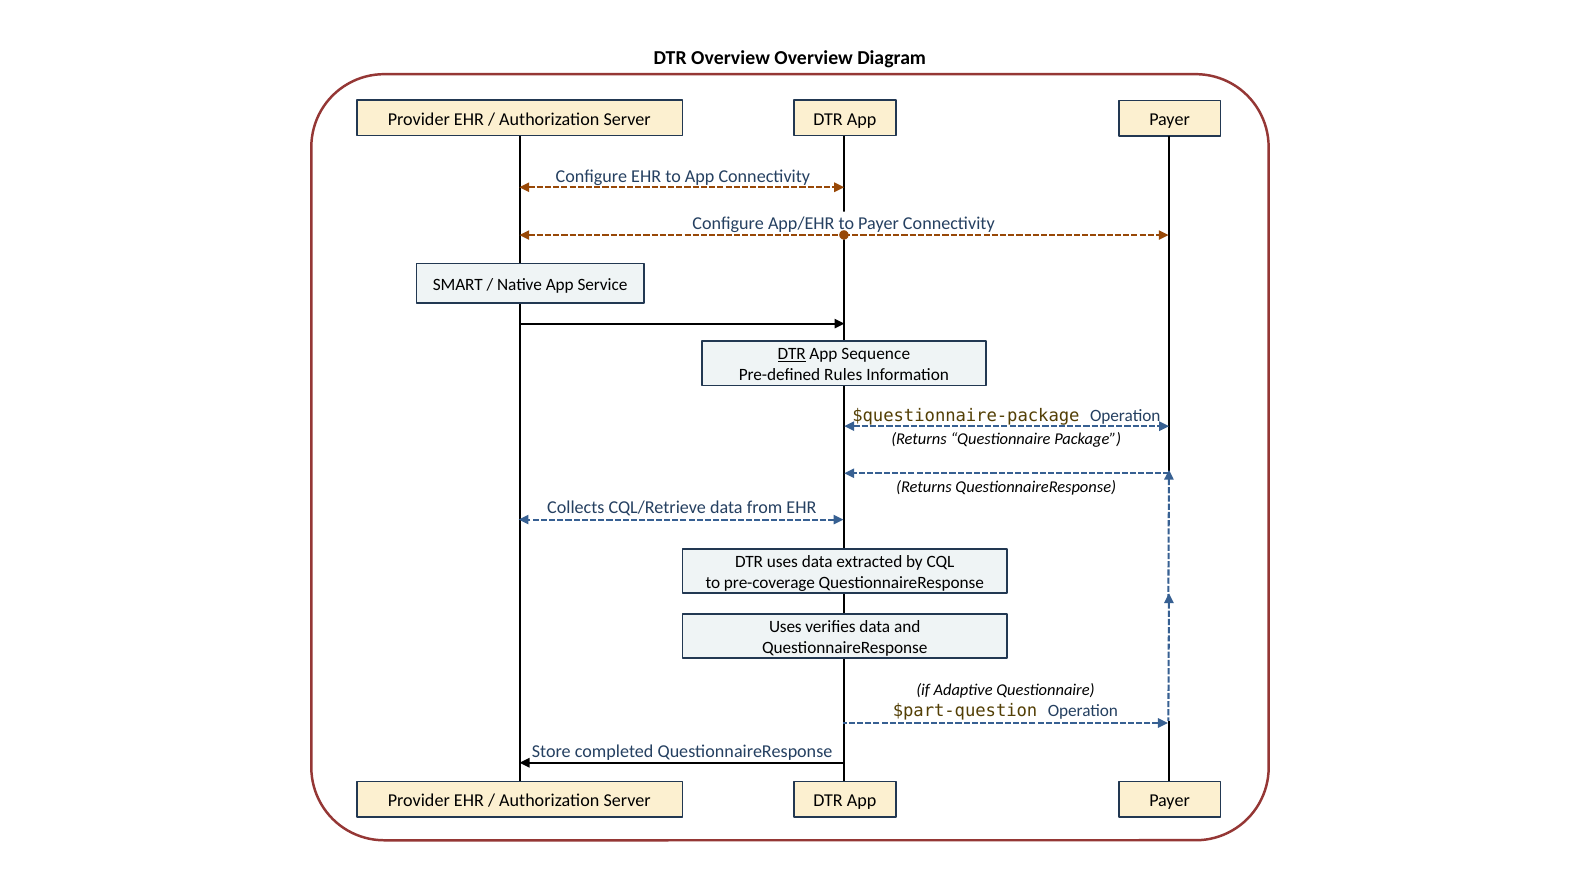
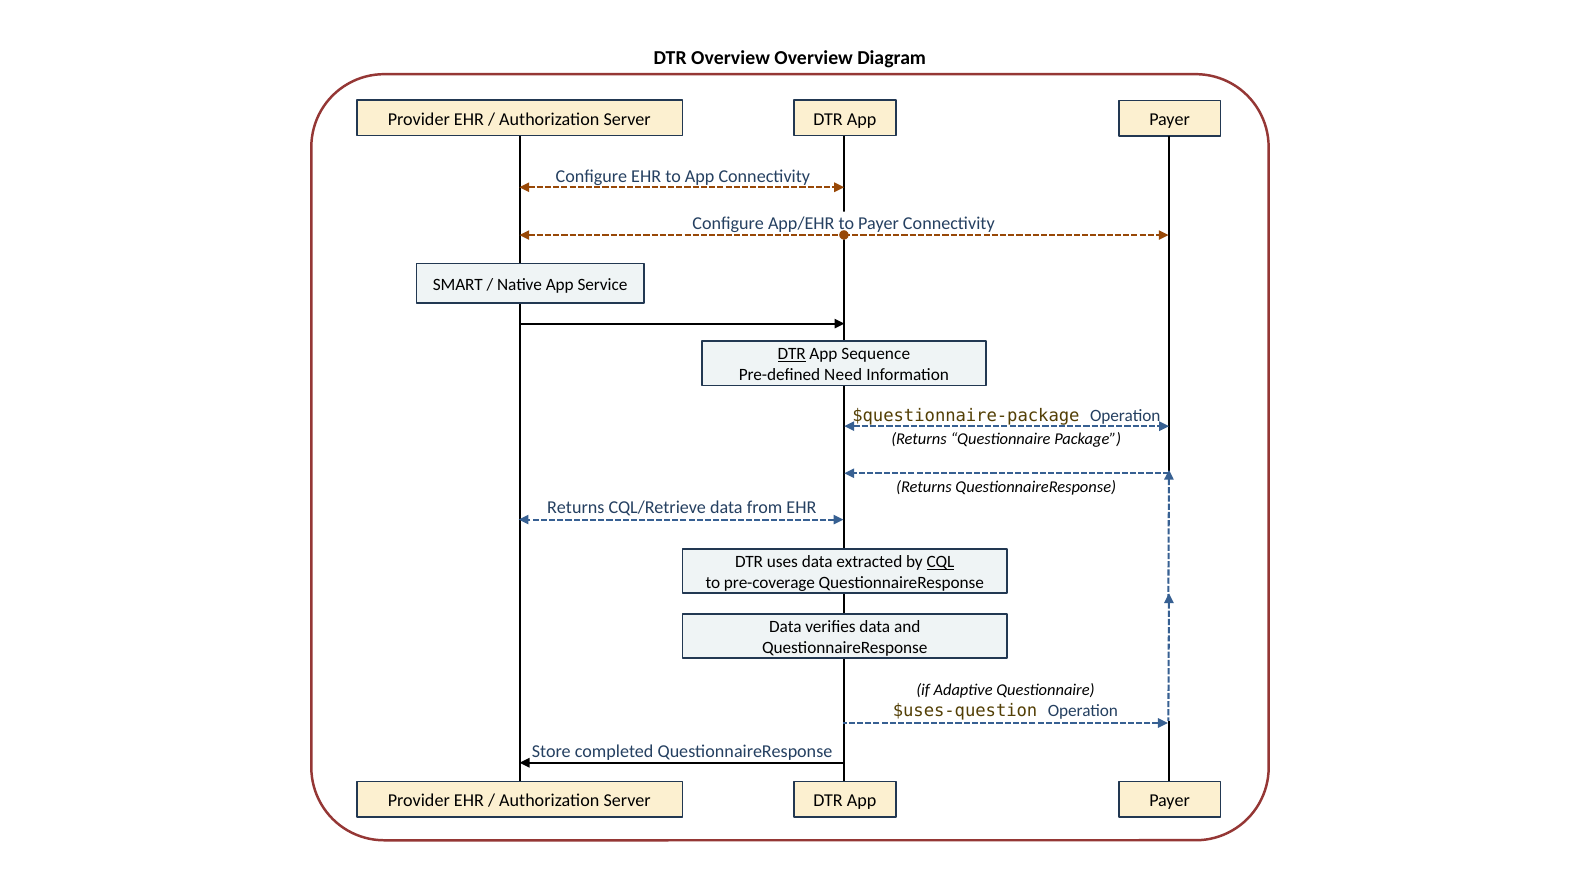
Rules: Rules -> Need
Collects at (576, 508): Collects -> Returns
CQL underline: none -> present
Uses at (785, 627): Uses -> Data
$part-question: $part-question -> $uses-question
